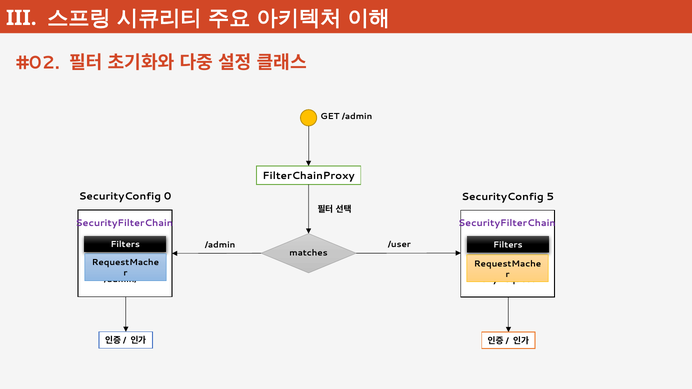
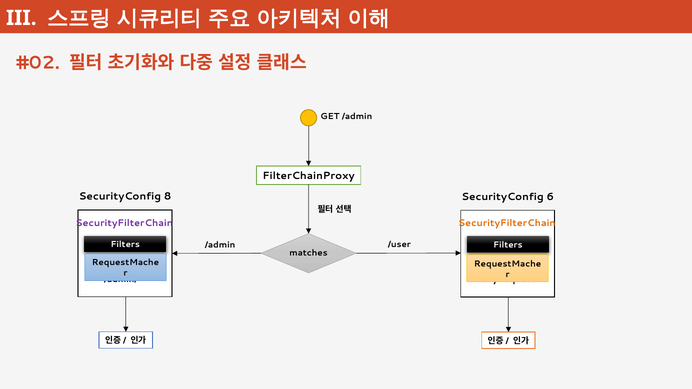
0: 0 -> 8
5: 5 -> 6
SecurityFilterChain at (507, 223) colour: purple -> orange
